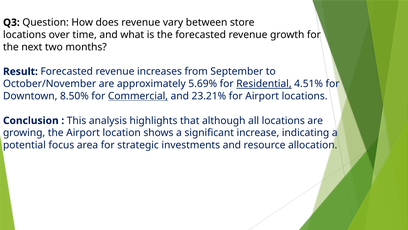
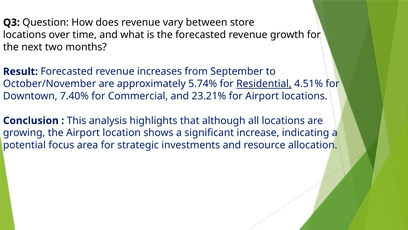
5.69%: 5.69% -> 5.74%
8.50%: 8.50% -> 7.40%
Commercial underline: present -> none
